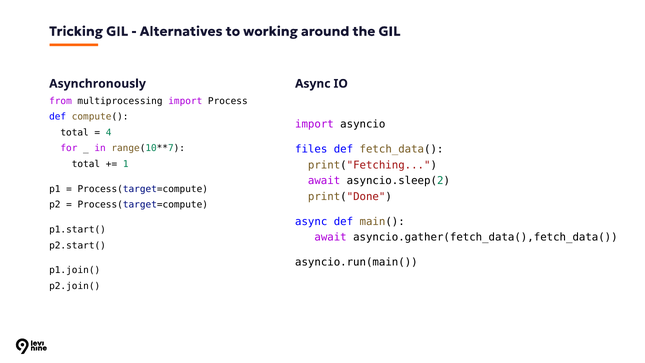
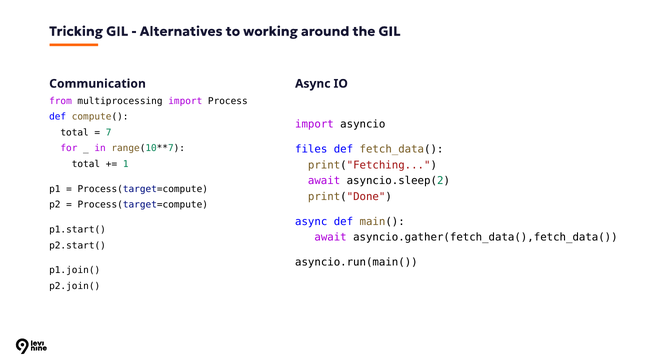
Asynchronously: Asynchronously -> Communication
4: 4 -> 7
